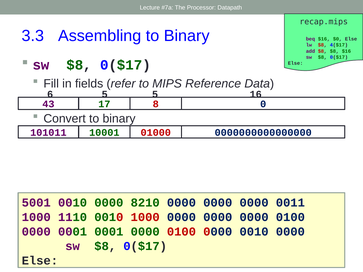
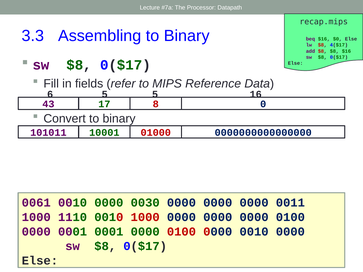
5001: 5001 -> 0061
8210: 8210 -> 0030
